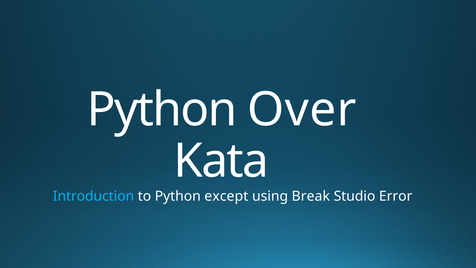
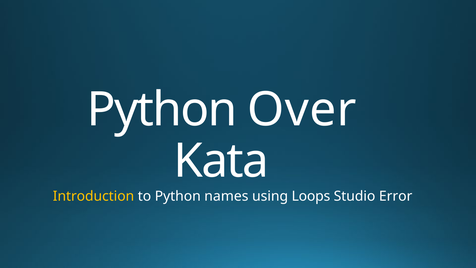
Introduction colour: light blue -> yellow
except: except -> names
Break: Break -> Loops
